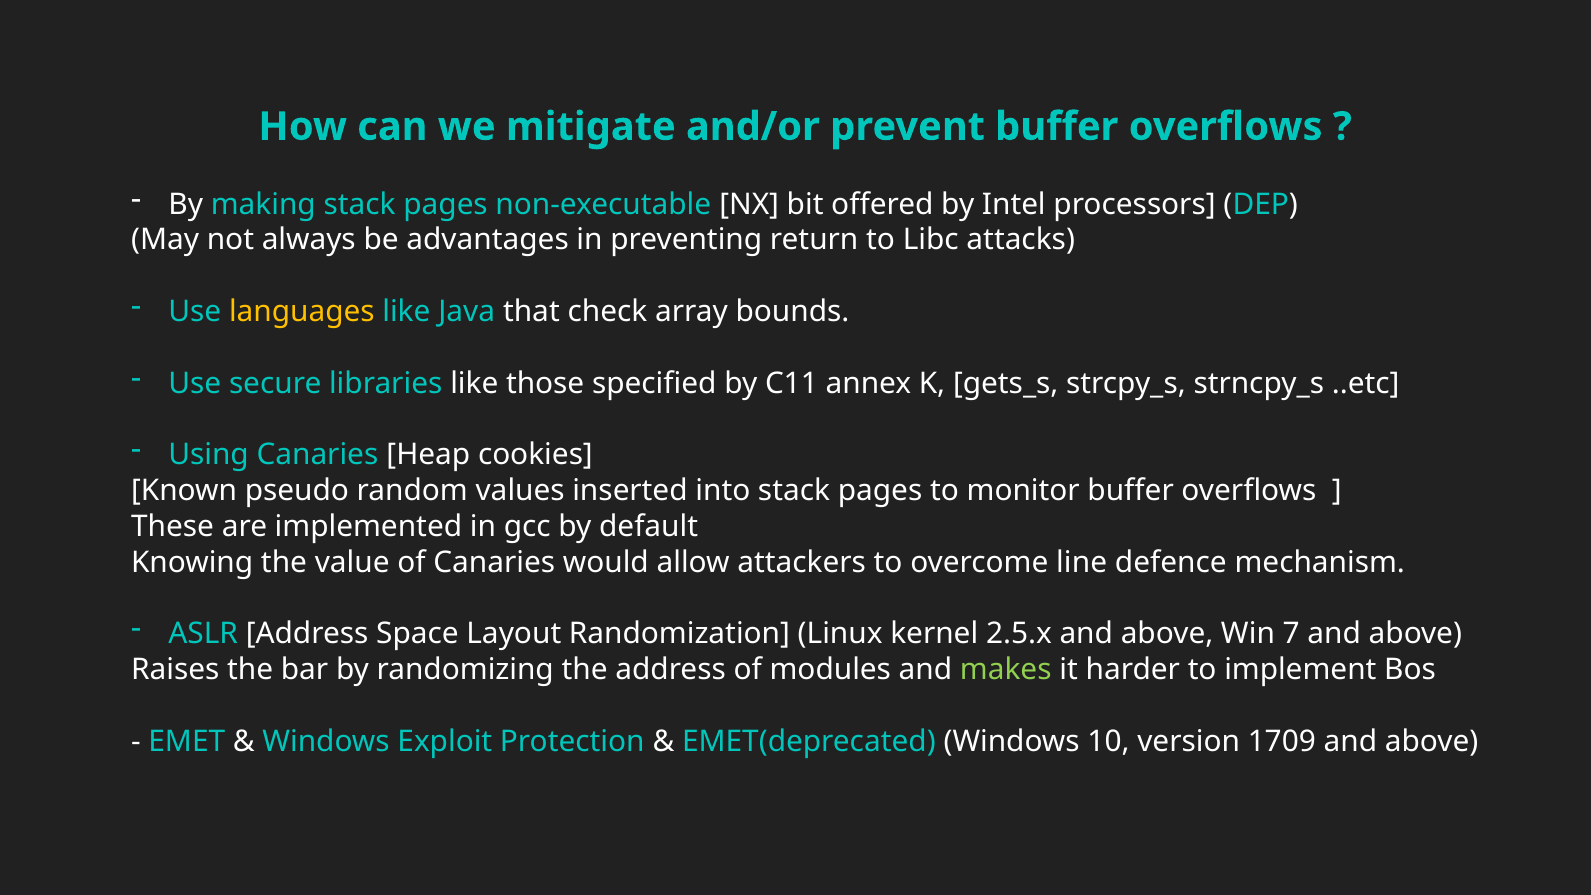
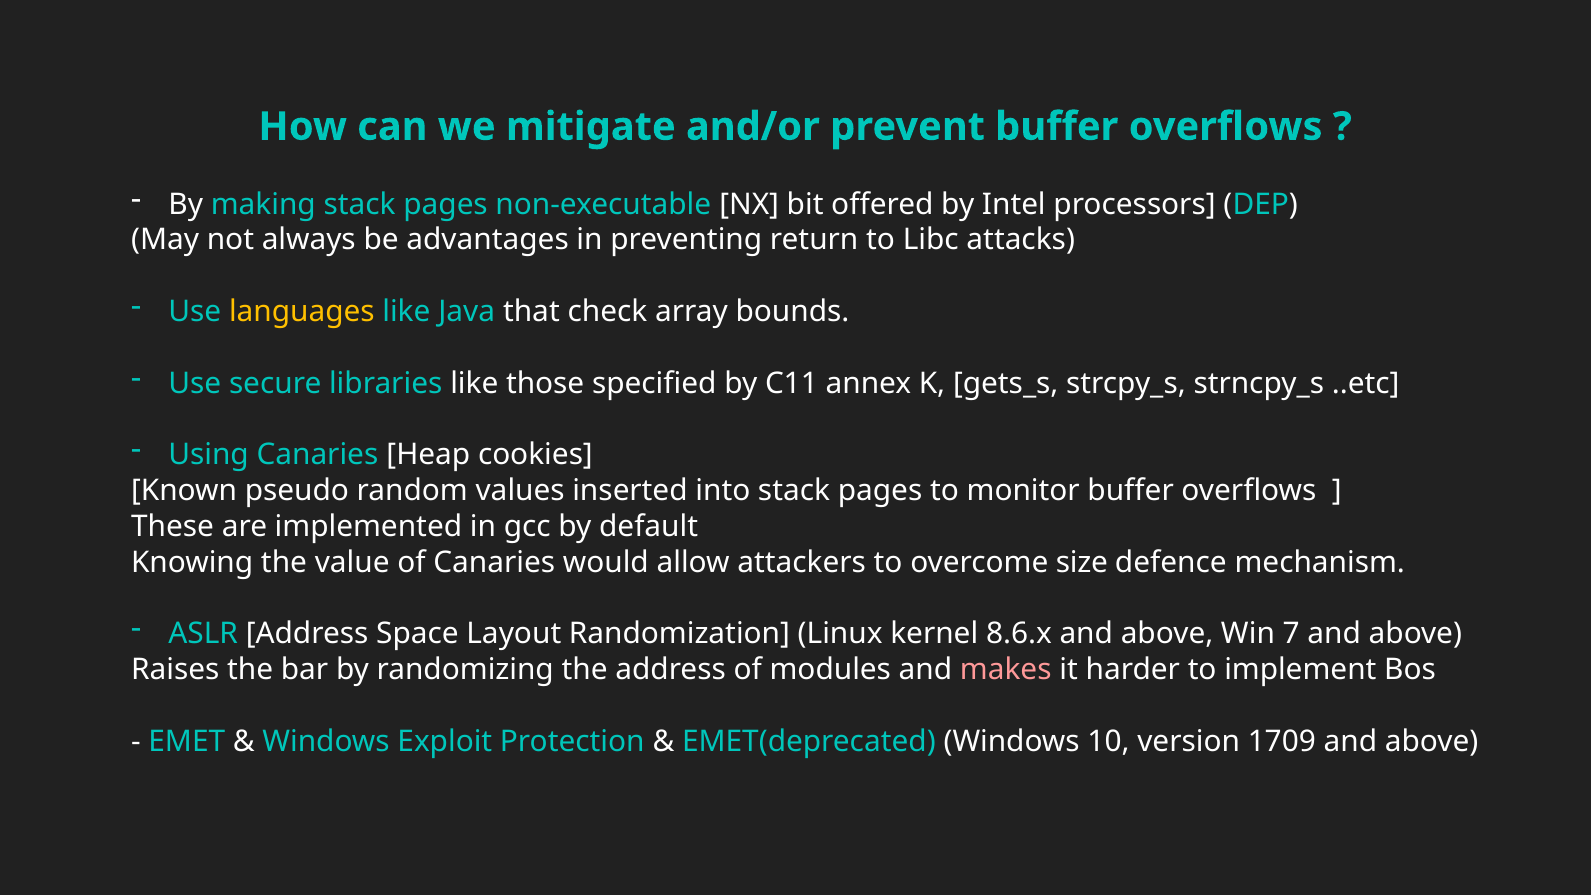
line: line -> size
2.5.x: 2.5.x -> 8.6.x
makes colour: light green -> pink
